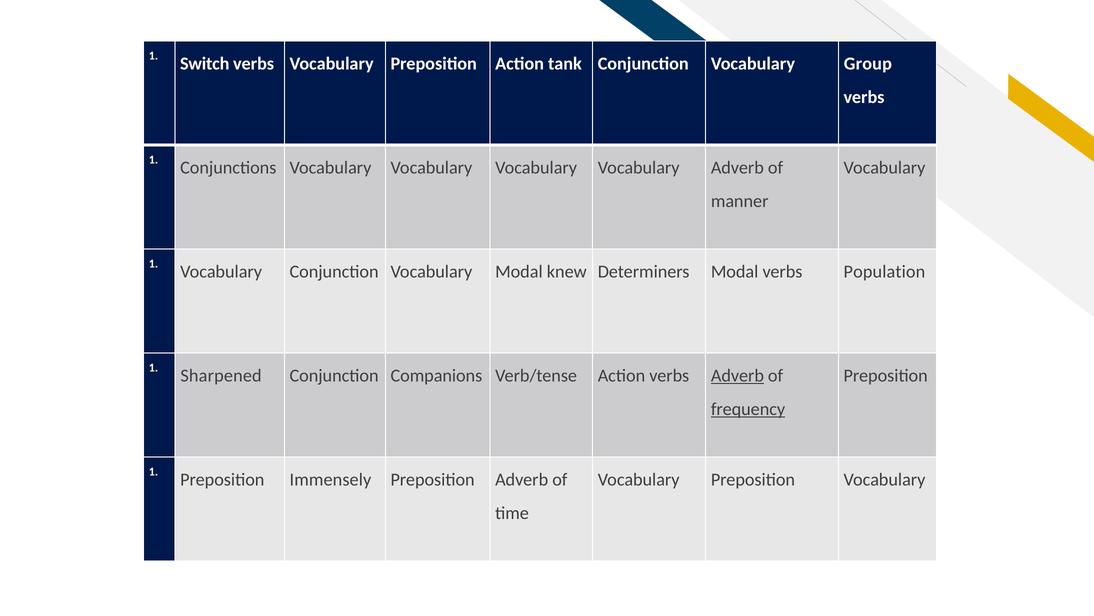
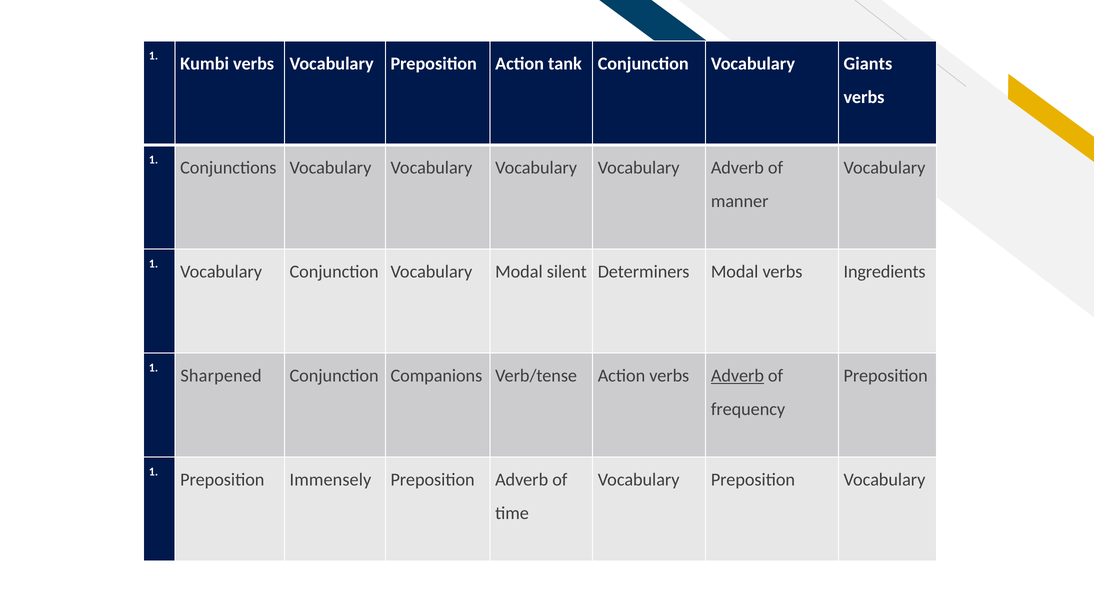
Switch: Switch -> Kumbi
Group: Group -> Giants
knew: knew -> silent
Population: Population -> Ingredients
frequency underline: present -> none
